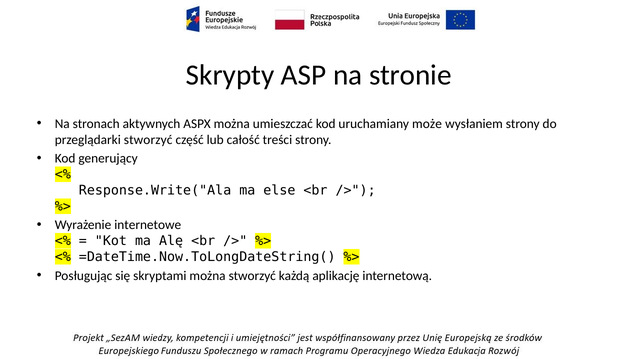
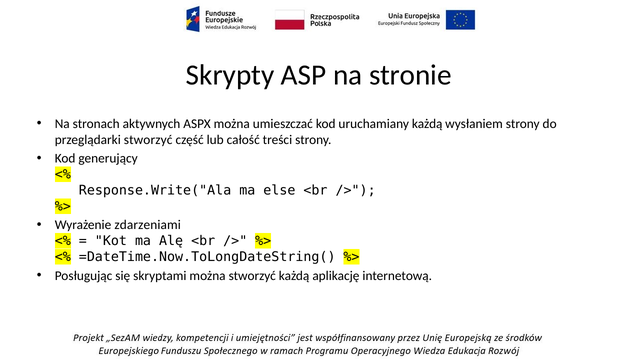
uruchamiany może: może -> każdą
internetowe: internetowe -> zdarzeniami
